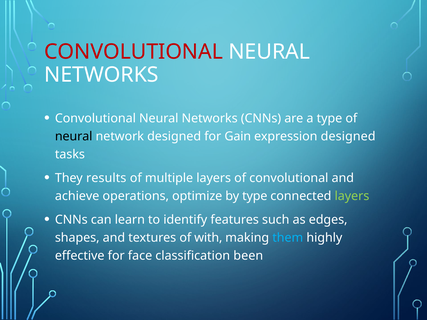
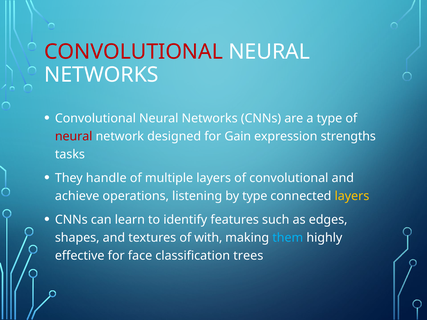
neural at (74, 136) colour: black -> red
expression designed: designed -> strengths
results: results -> handle
optimize: optimize -> listening
layers at (352, 196) colour: light green -> yellow
been: been -> trees
